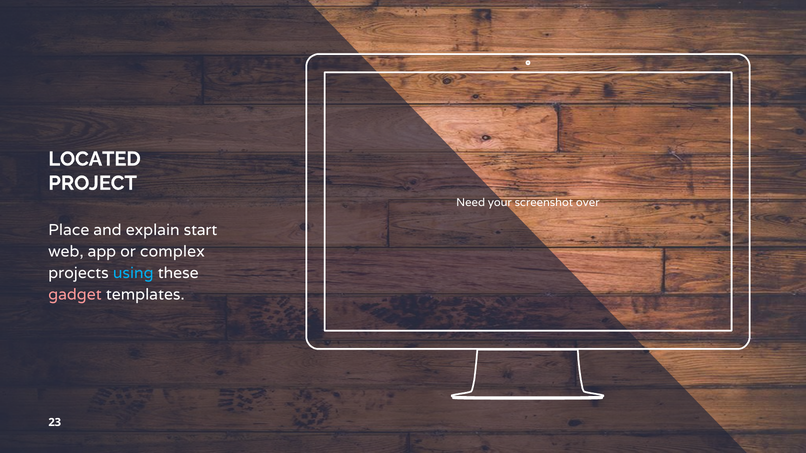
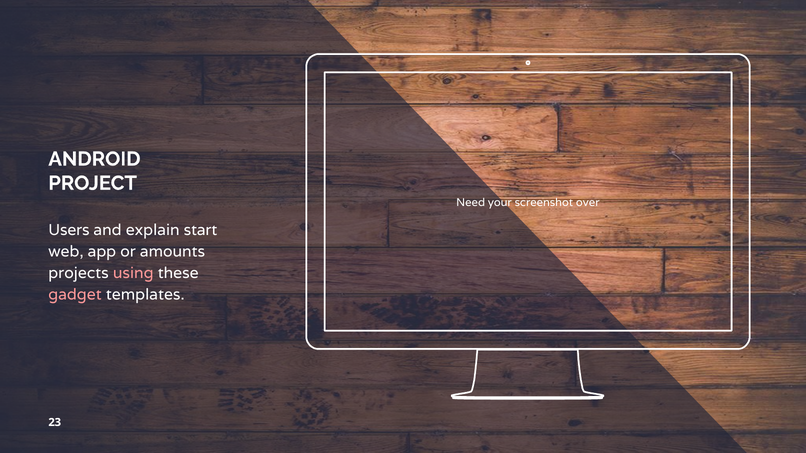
LOCATED: LOCATED -> ANDROID
Place: Place -> Users
complex: complex -> amounts
using colour: light blue -> pink
